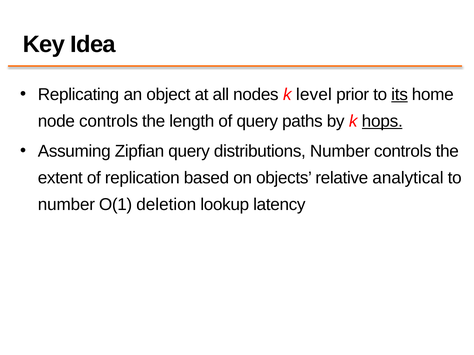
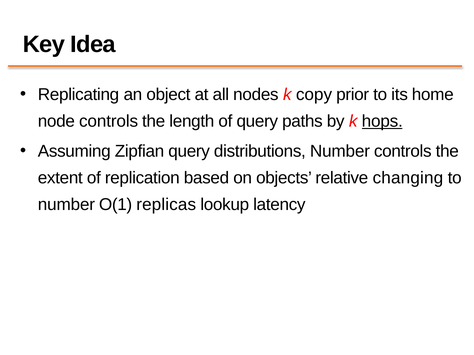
level: level -> copy
its underline: present -> none
analytical: analytical -> changing
deletion: deletion -> replicas
